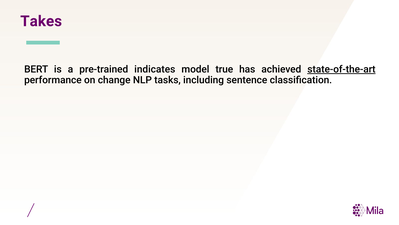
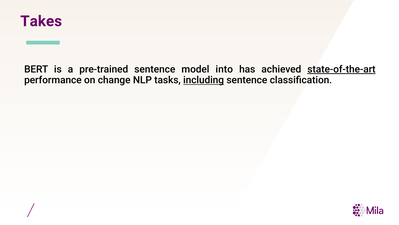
pre-trained indicates: indicates -> sentence
true: true -> into
including underline: none -> present
